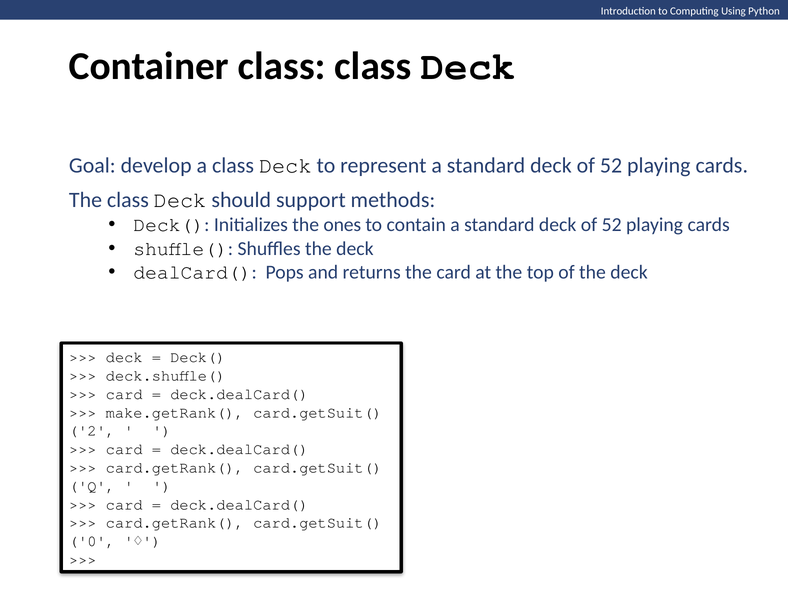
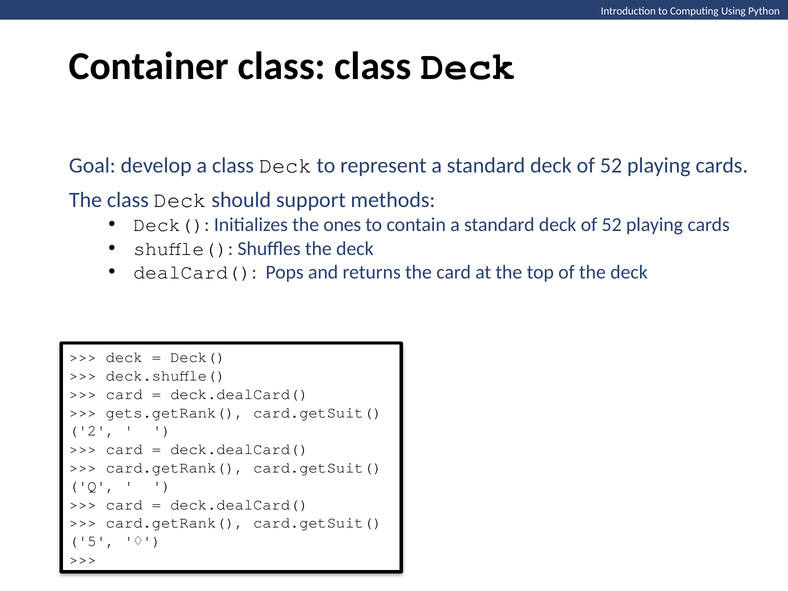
make.getRank(: make.getRank( -> gets.getRank(
0: 0 -> 5
